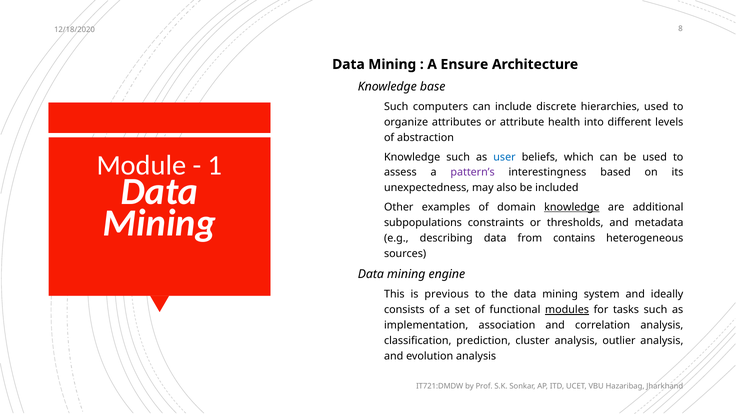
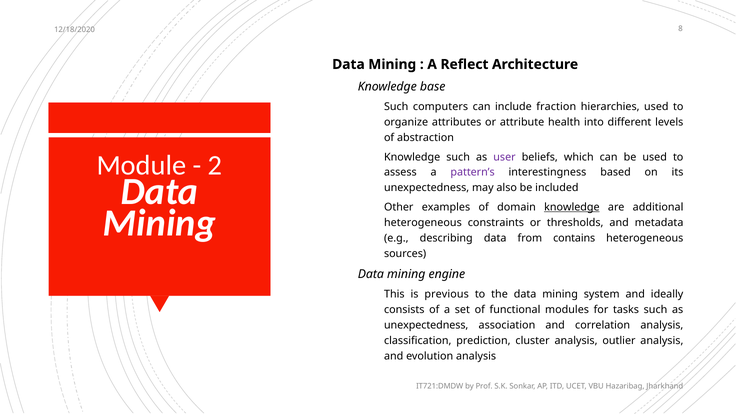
Ensure: Ensure -> Reflect
discrete: discrete -> fraction
user colour: blue -> purple
1: 1 -> 2
subpopulations at (423, 223): subpopulations -> heterogeneous
modules underline: present -> none
implementation at (426, 326): implementation -> unexpectedness
